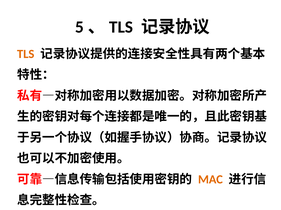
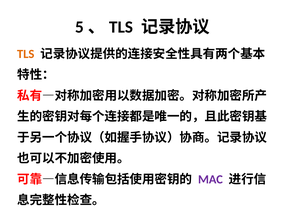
MAC colour: orange -> purple
